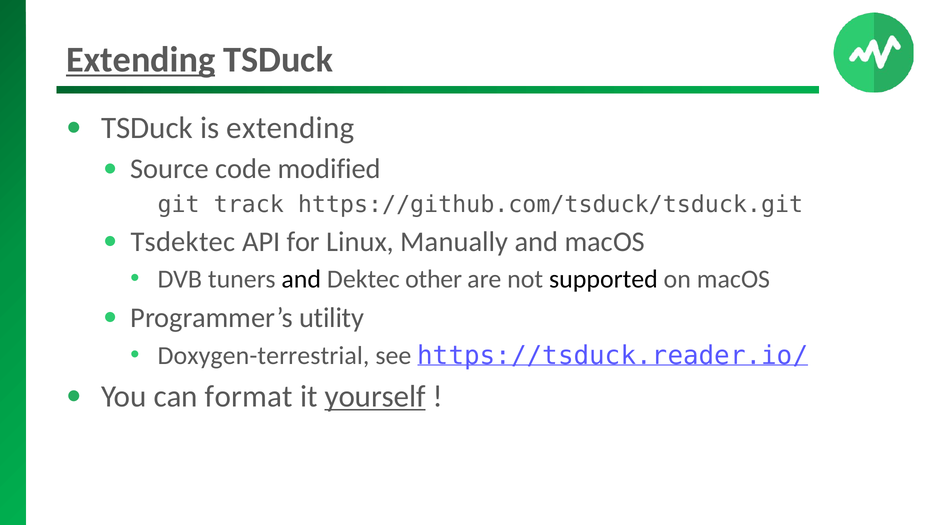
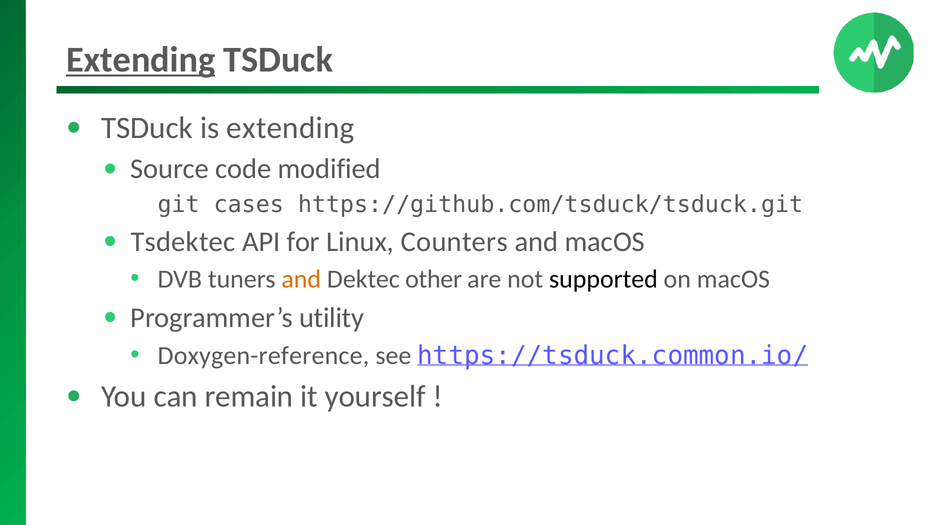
track: track -> cases
Manually: Manually -> Counters
and at (301, 279) colour: black -> orange
Doxygen-terrestrial: Doxygen-terrestrial -> Doxygen-reference
https://tsduck.reader.io/: https://tsduck.reader.io/ -> https://tsduck.common.io/
format: format -> remain
yourself underline: present -> none
